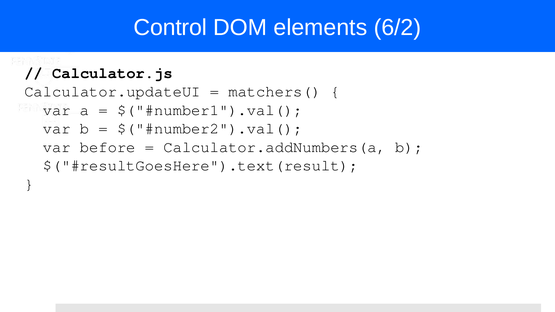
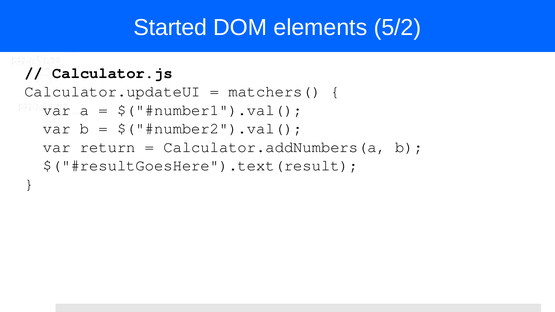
Control: Control -> Started
6/2: 6/2 -> 5/2
before: before -> return
